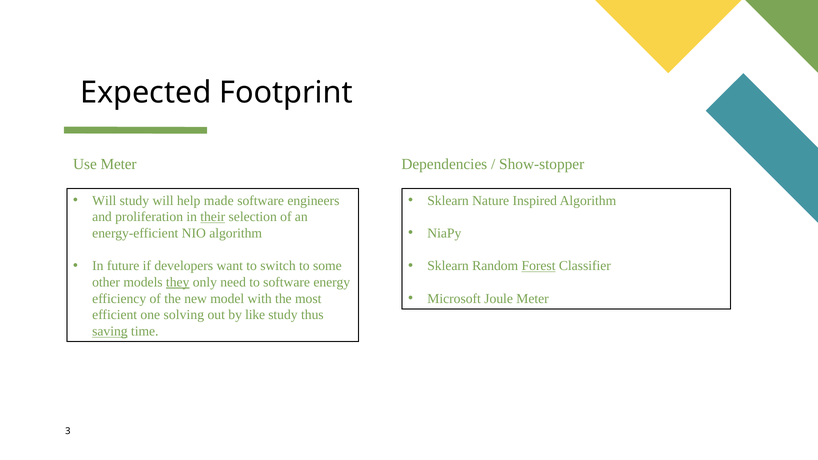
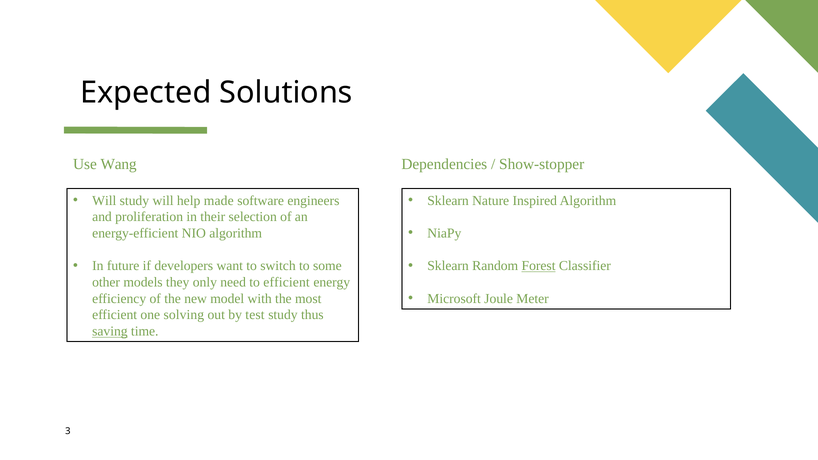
Footprint: Footprint -> Solutions
Use Meter: Meter -> Wang
their underline: present -> none
they underline: present -> none
to software: software -> efficient
like: like -> test
